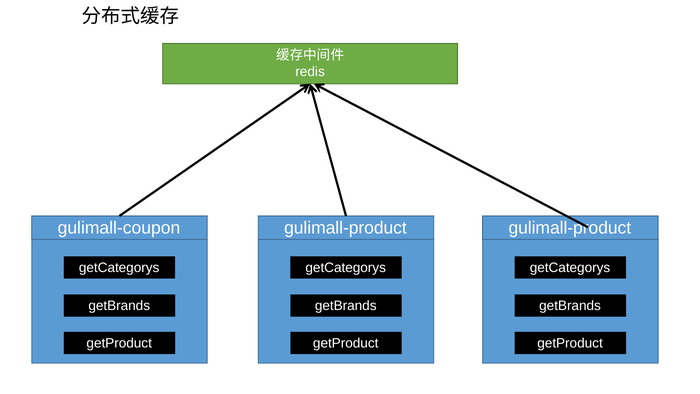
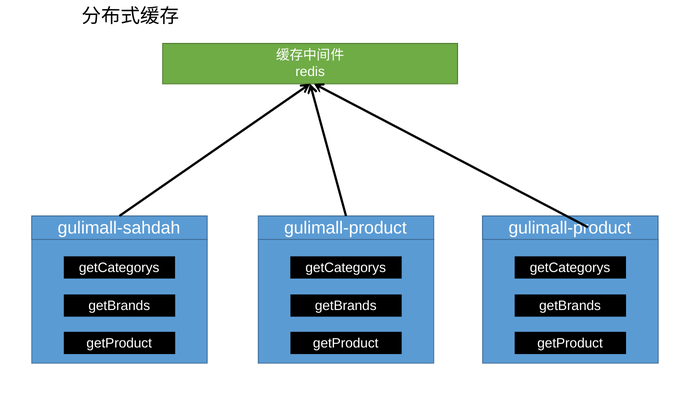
gulimall-coupon: gulimall-coupon -> gulimall-sahdah
